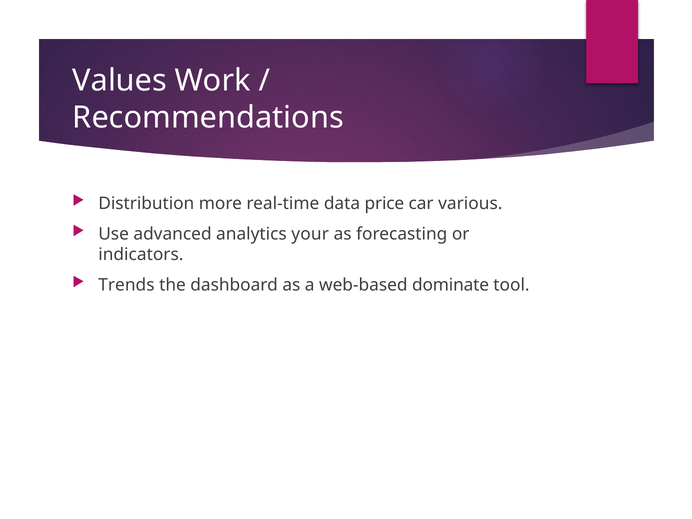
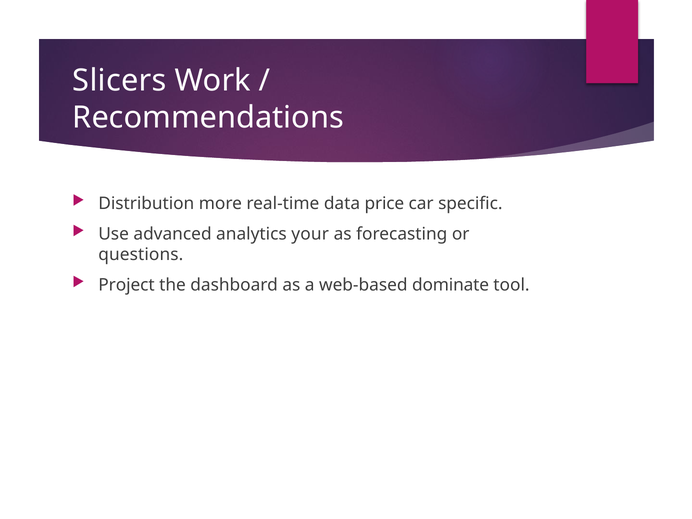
Values: Values -> Slicers
various: various -> specific
indicators: indicators -> questions
Trends: Trends -> Project
